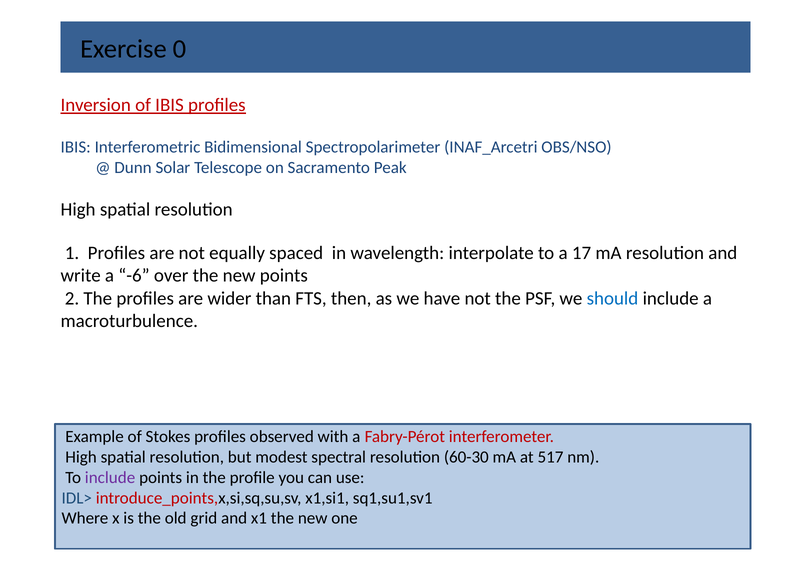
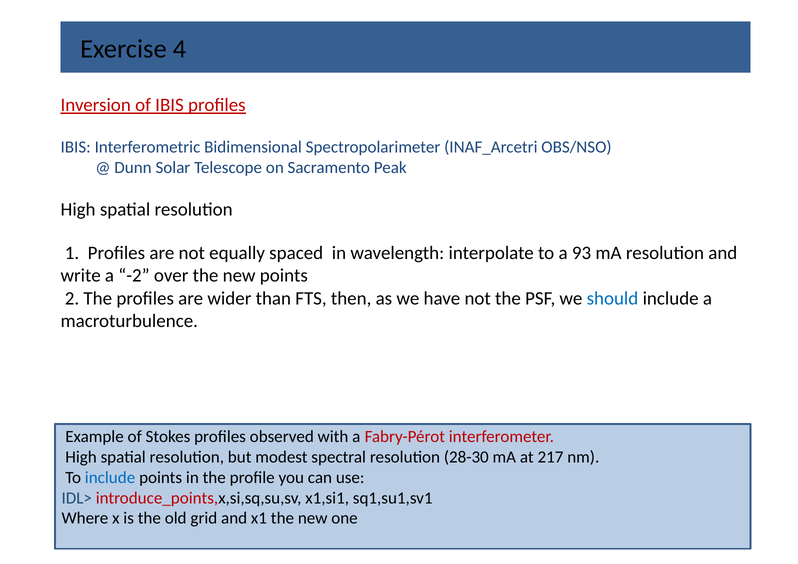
0: 0 -> 4
17: 17 -> 93
-6: -6 -> -2
60-30: 60-30 -> 28-30
517: 517 -> 217
include at (110, 477) colour: purple -> blue
